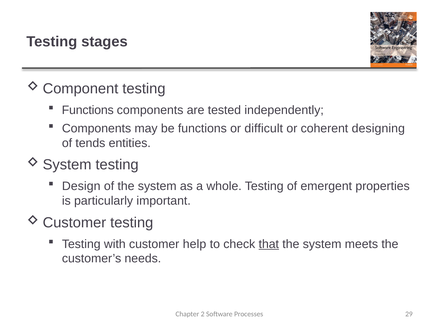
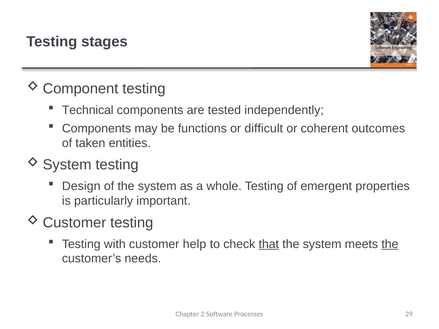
Functions at (88, 110): Functions -> Technical
designing: designing -> outcomes
tends: tends -> taken
the at (390, 244) underline: none -> present
